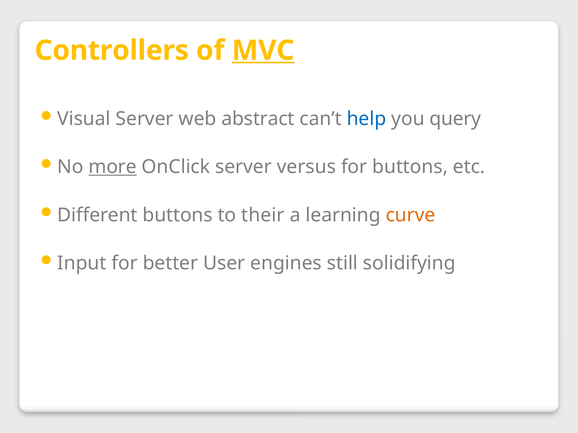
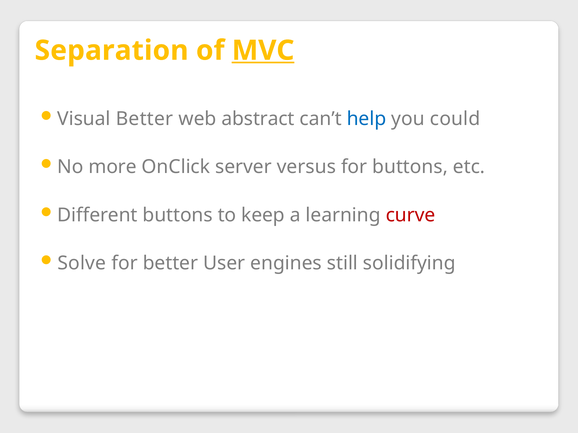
Controllers: Controllers -> Separation
Visual Server: Server -> Better
query: query -> could
more underline: present -> none
their: their -> keep
curve colour: orange -> red
Input: Input -> Solve
